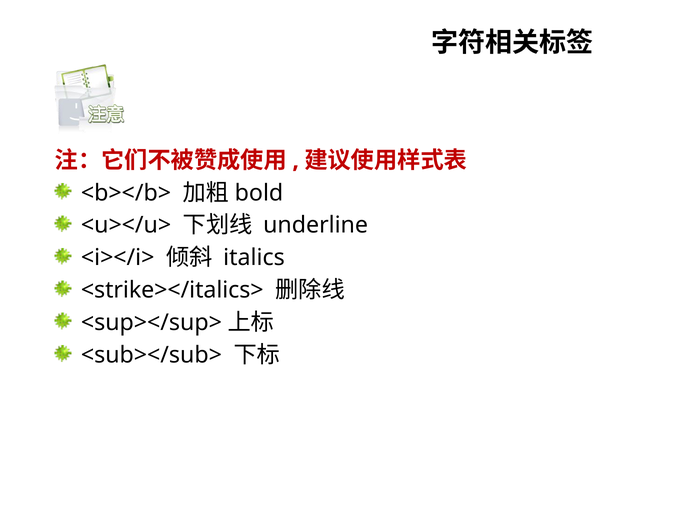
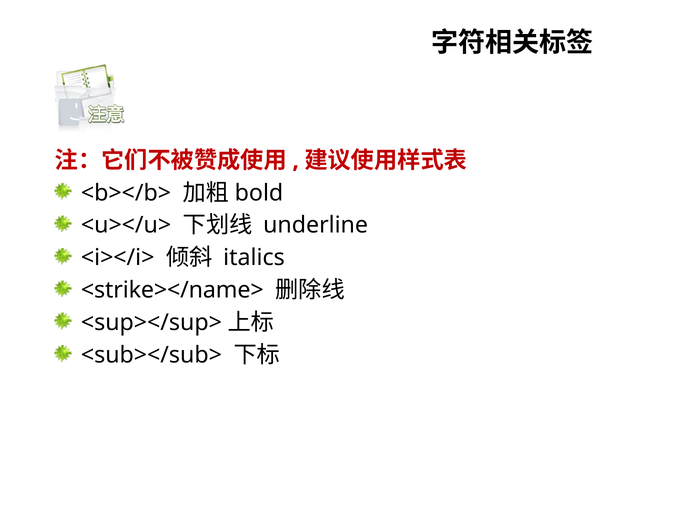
<strike></italics>: <strike></italics> -> <strike></name>
